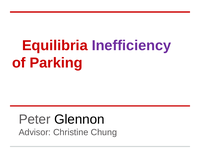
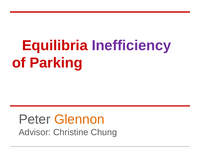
Glennon colour: black -> orange
